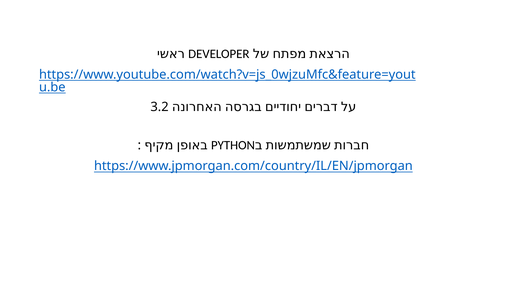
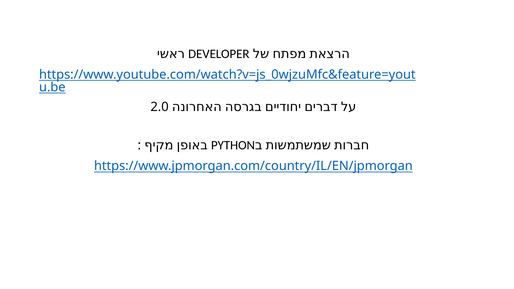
3.2: 3.2 -> 2.0
